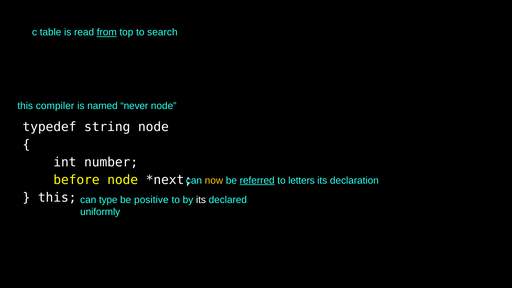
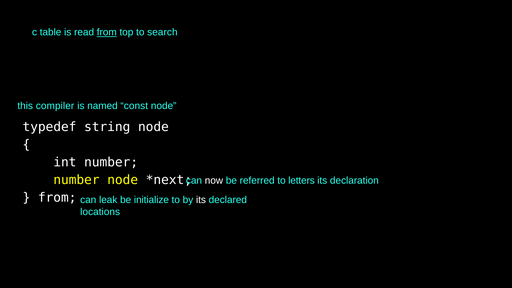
never: never -> const
before at (76, 180): before -> number
now colour: yellow -> white
referred underline: present -> none
this at (57, 198): this -> from
type: type -> leak
positive: positive -> initialize
uniformly: uniformly -> locations
